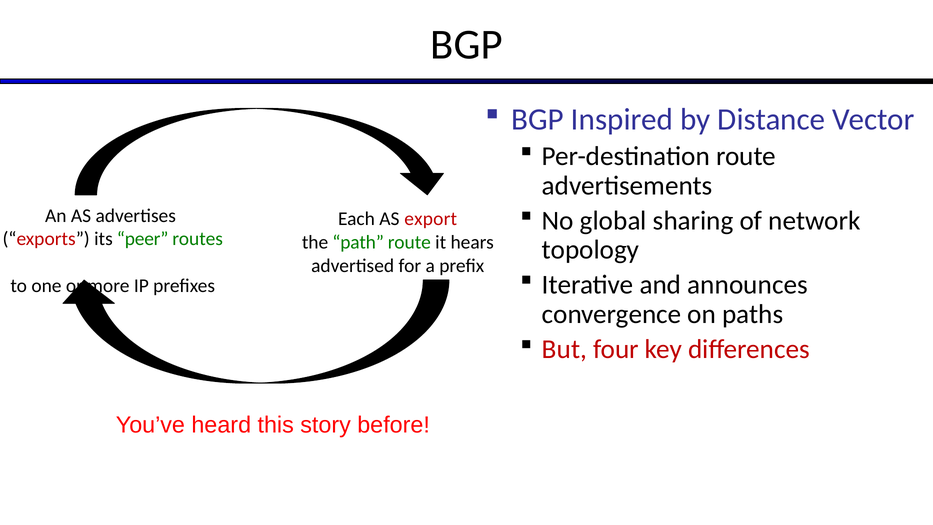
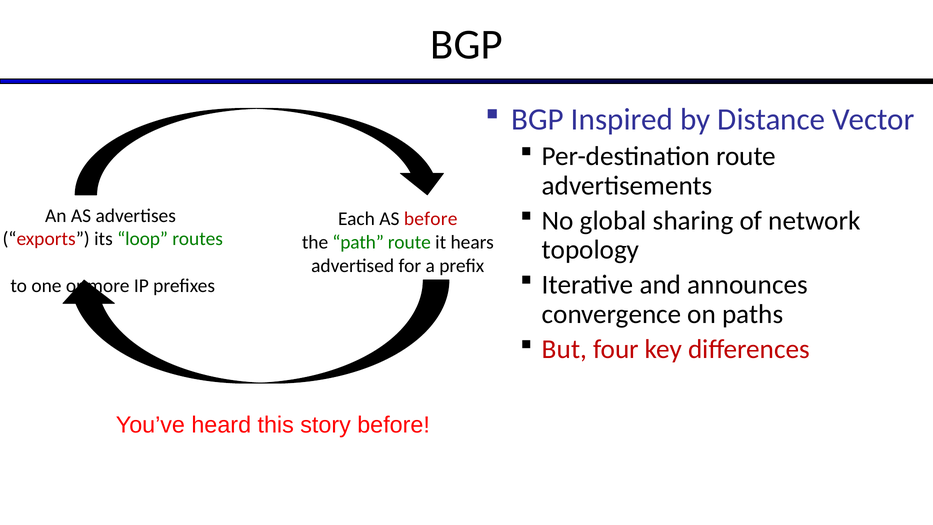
AS export: export -> before
peer: peer -> loop
